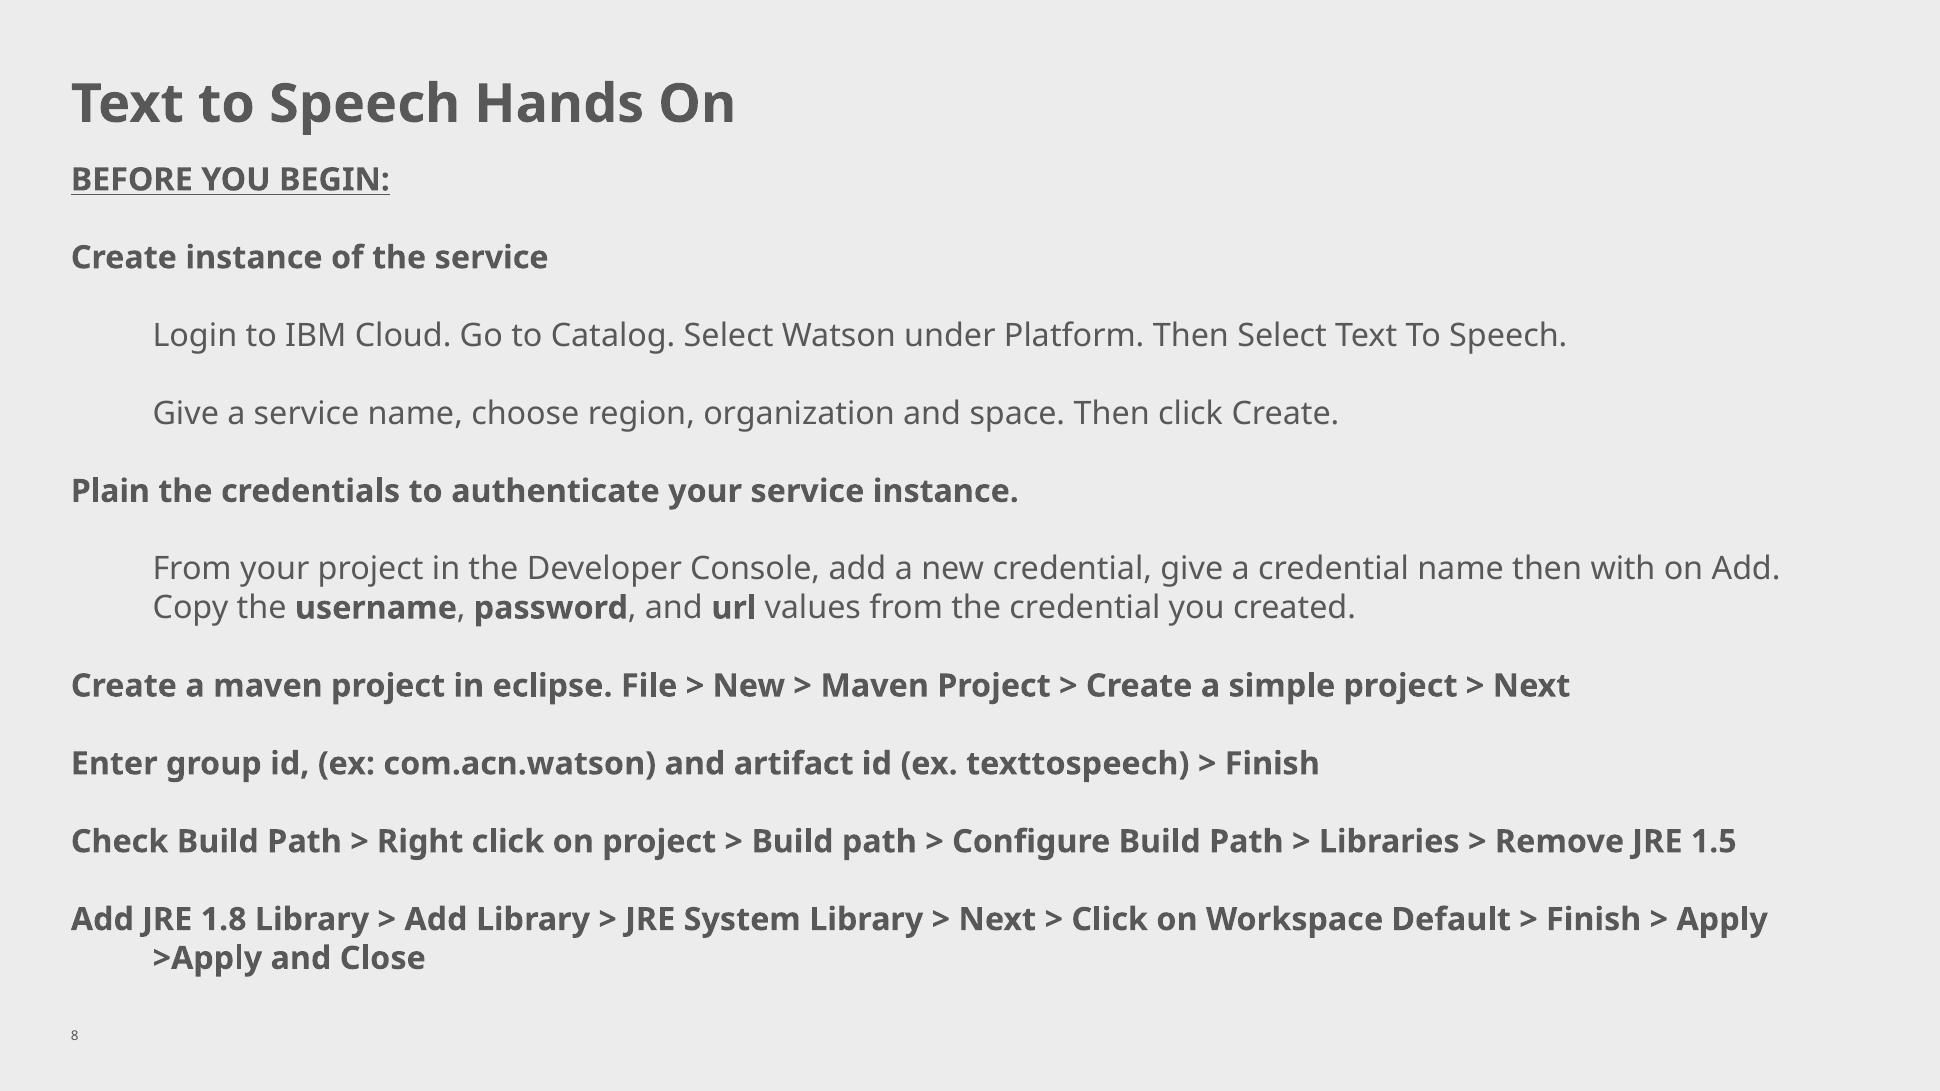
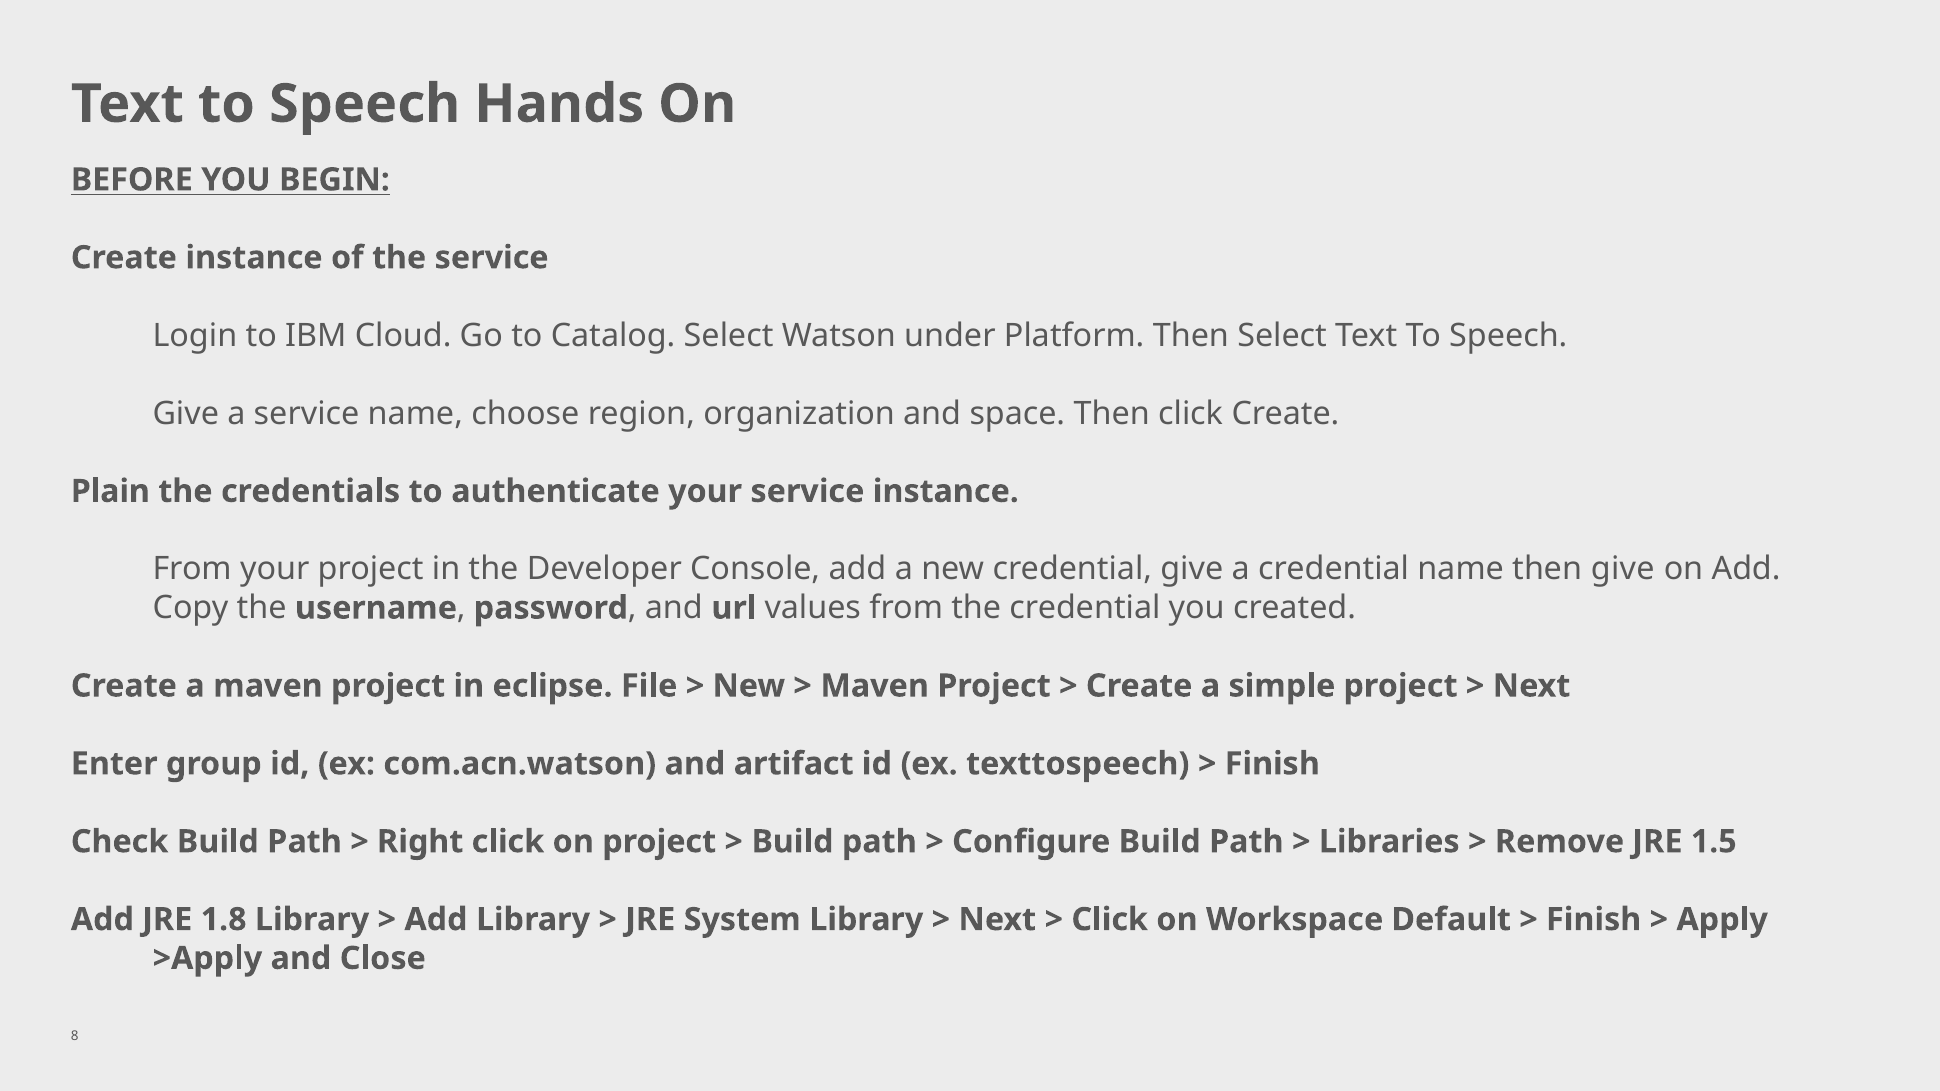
then with: with -> give
